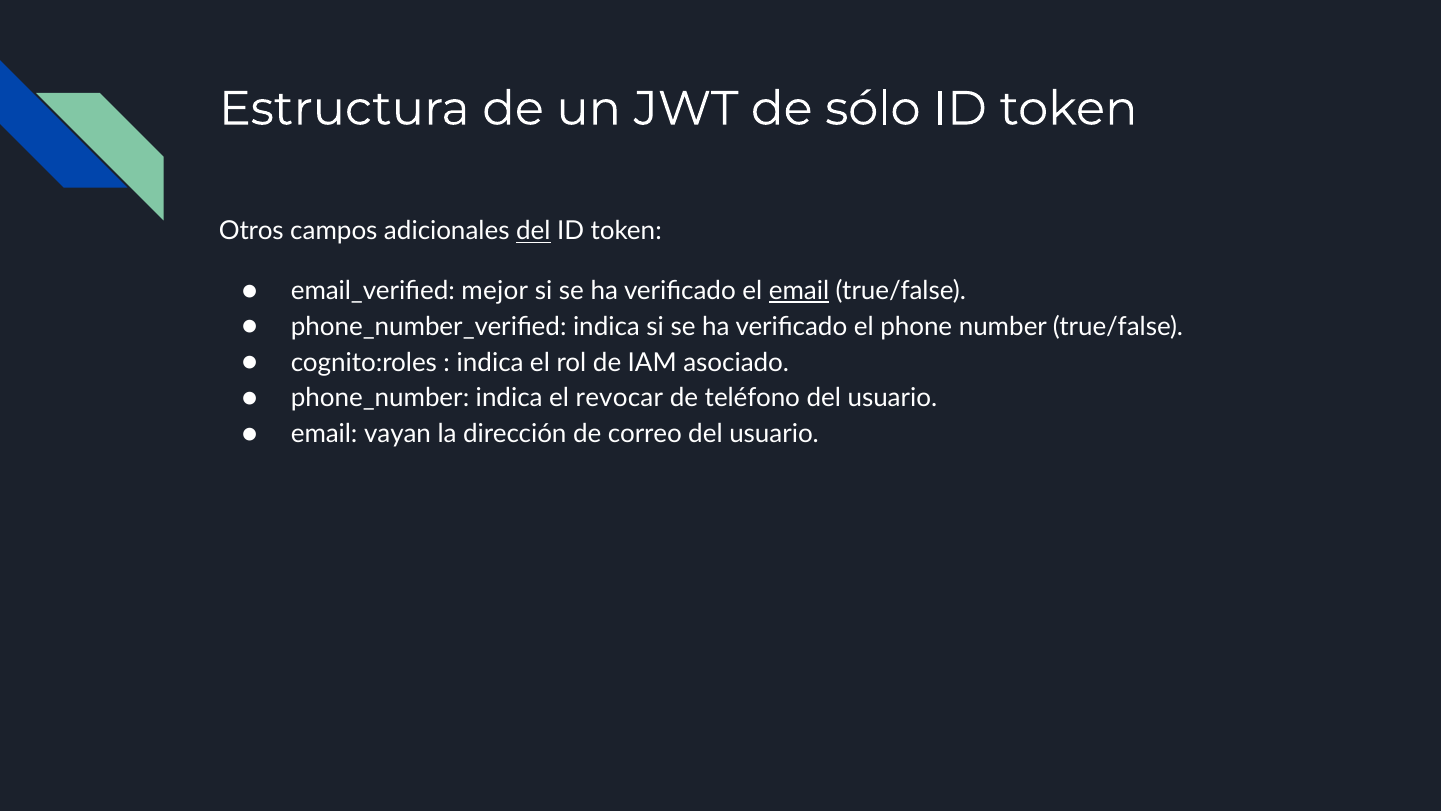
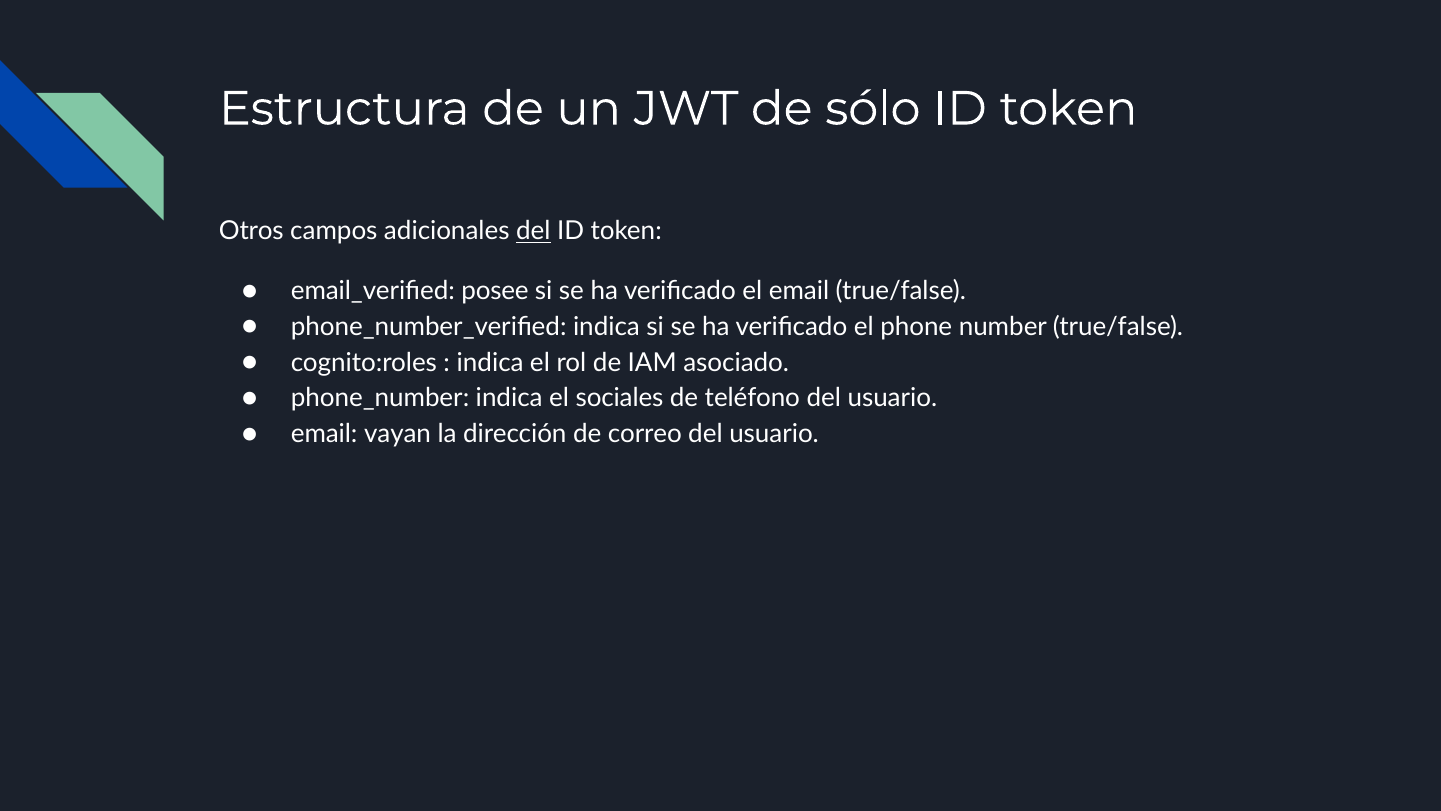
mejor: mejor -> posee
email at (799, 291) underline: present -> none
revocar: revocar -> sociales
